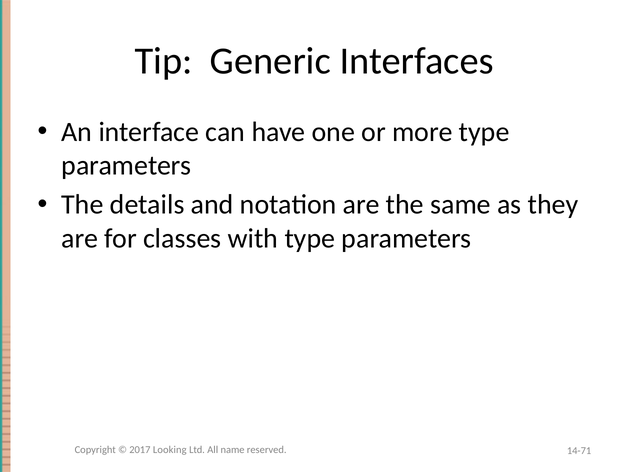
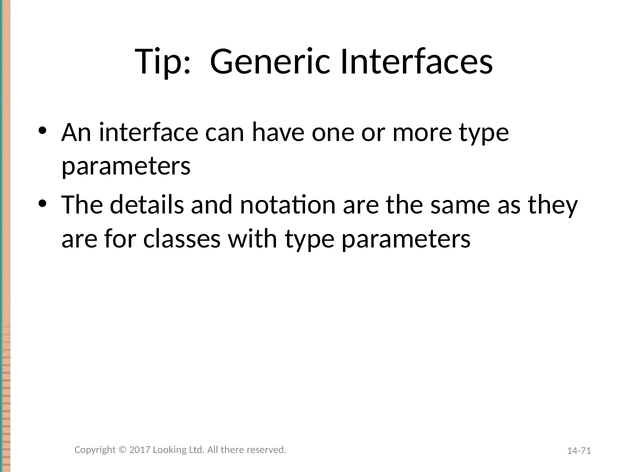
name: name -> there
